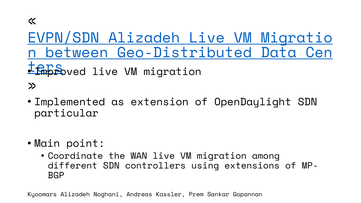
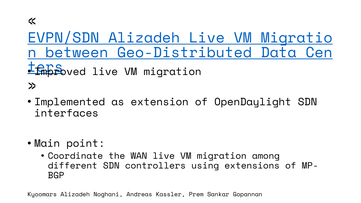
particular: particular -> interfaces
